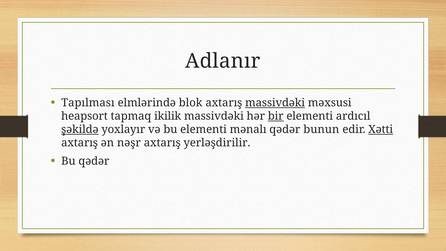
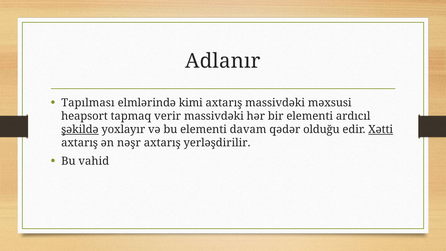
blok: blok -> kimi
massivdəki at (275, 103) underline: present -> none
ikilik: ikilik -> verir
bir underline: present -> none
mənalı: mənalı -> davam
bunun: bunun -> olduğu
Bu qədər: qədər -> vahid
